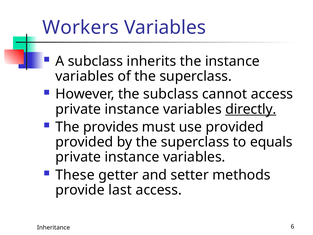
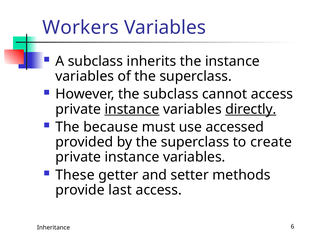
instance at (132, 109) underline: none -> present
provides: provides -> because
use provided: provided -> accessed
equals: equals -> create
